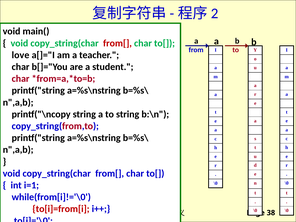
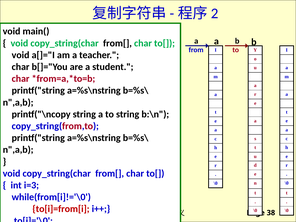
from[ at (117, 43) colour: red -> black
love at (21, 55): love -> void
i=1: i=1 -> i=3
